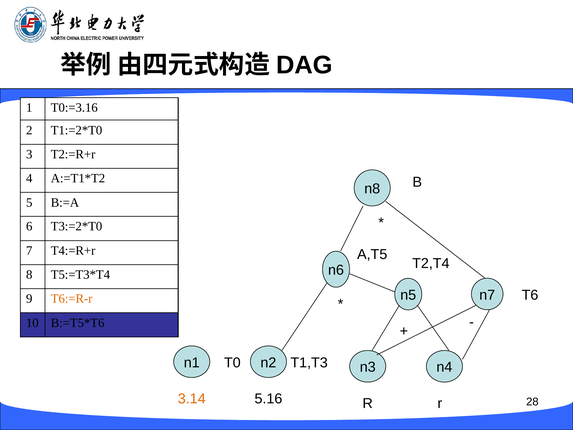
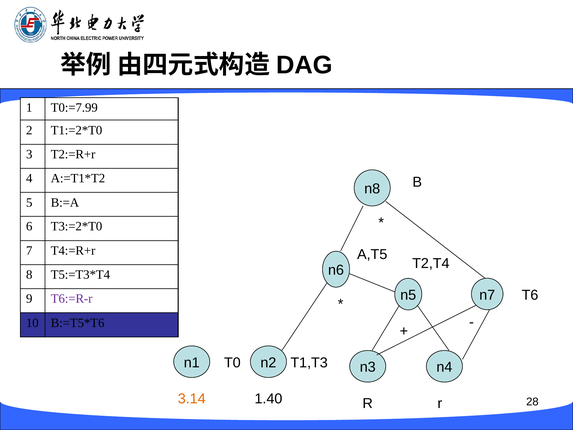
T0:=3.16: T0:=3.16 -> T0:=7.99
T6:=R-r colour: orange -> purple
5.16: 5.16 -> 1.40
